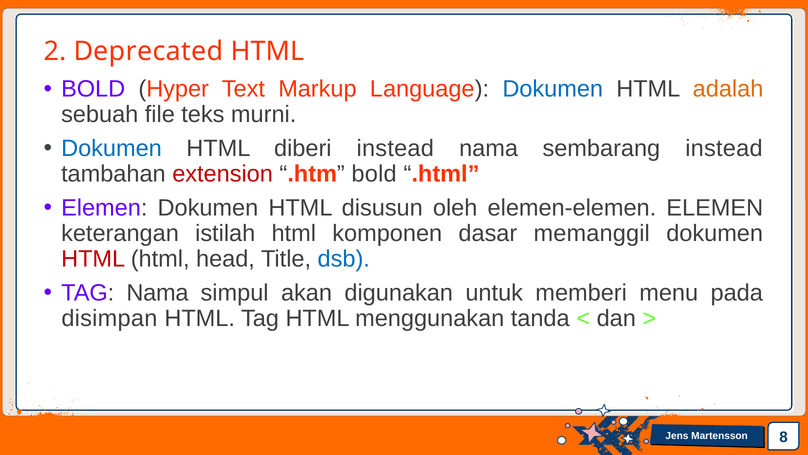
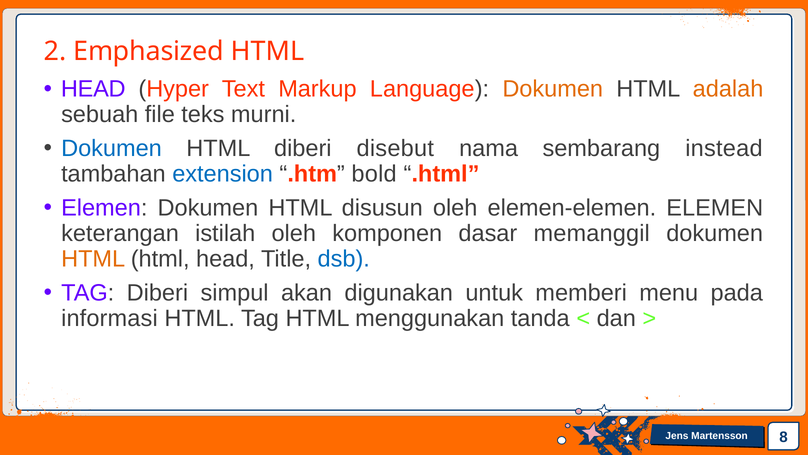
Deprecated: Deprecated -> Emphasized
BOLD at (93, 89): BOLD -> HEAD
Dokumen at (553, 89) colour: blue -> orange
diberi instead: instead -> disebut
extension colour: red -> blue
istilah html: html -> oleh
HTML at (93, 259) colour: red -> orange
TAG Nama: Nama -> Diberi
disimpan: disimpan -> informasi
